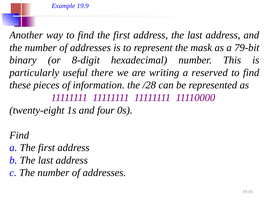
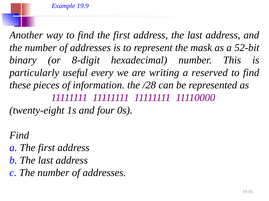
79-bit: 79-bit -> 52-bit
there: there -> every
